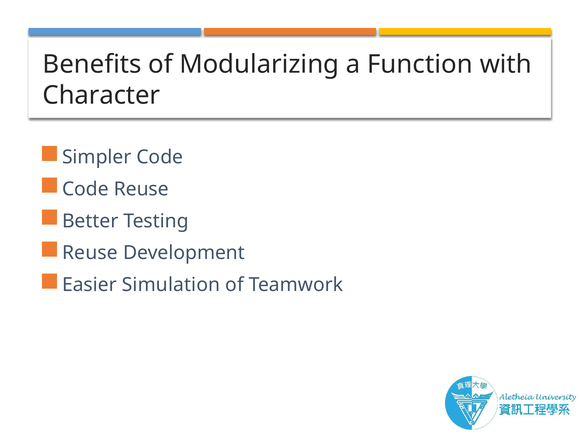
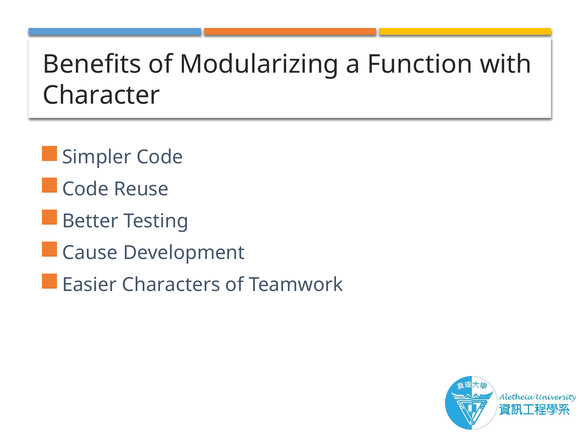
Reuse at (90, 253): Reuse -> Cause
Simulation: Simulation -> Characters
